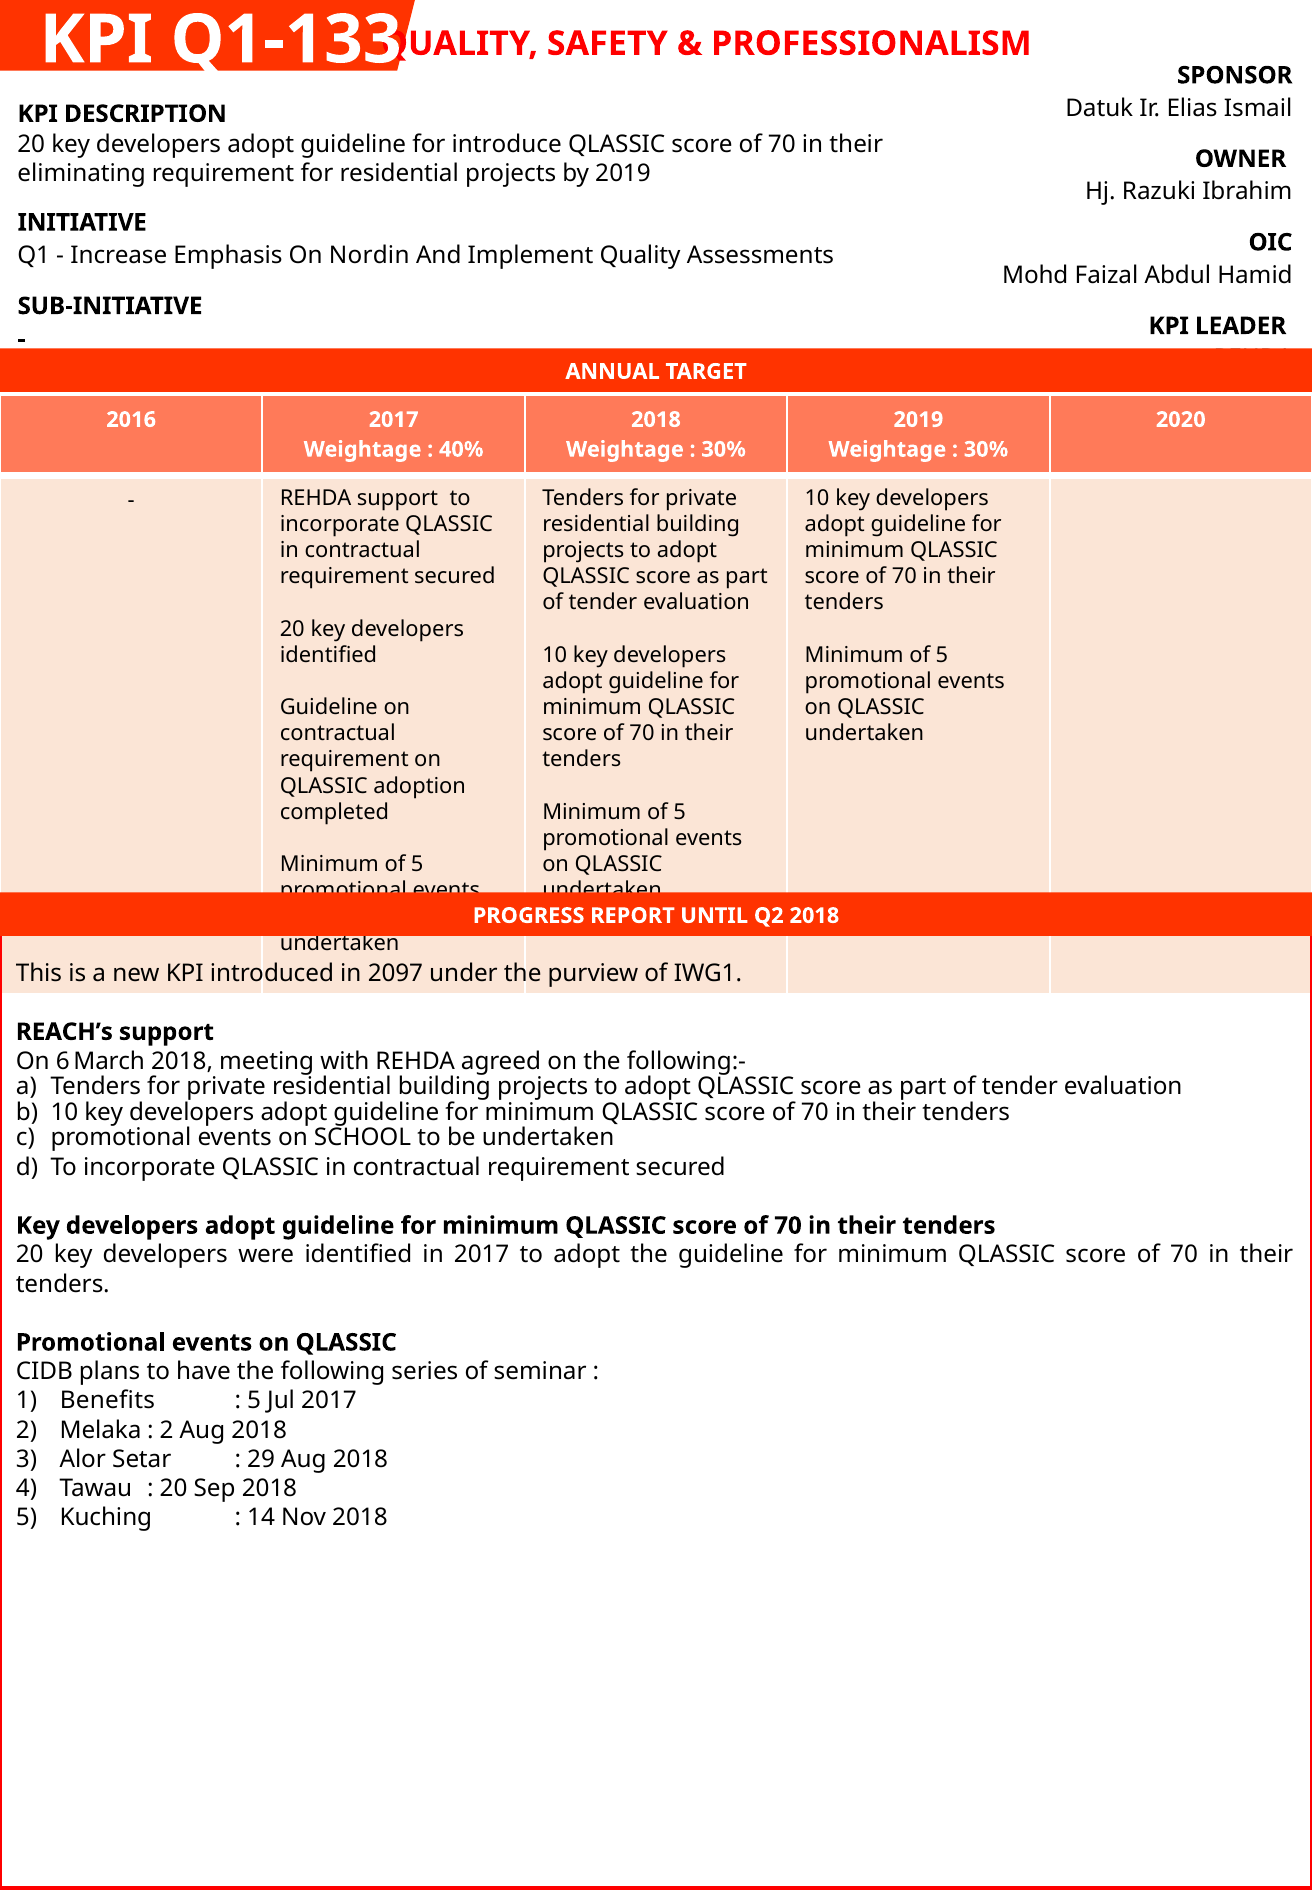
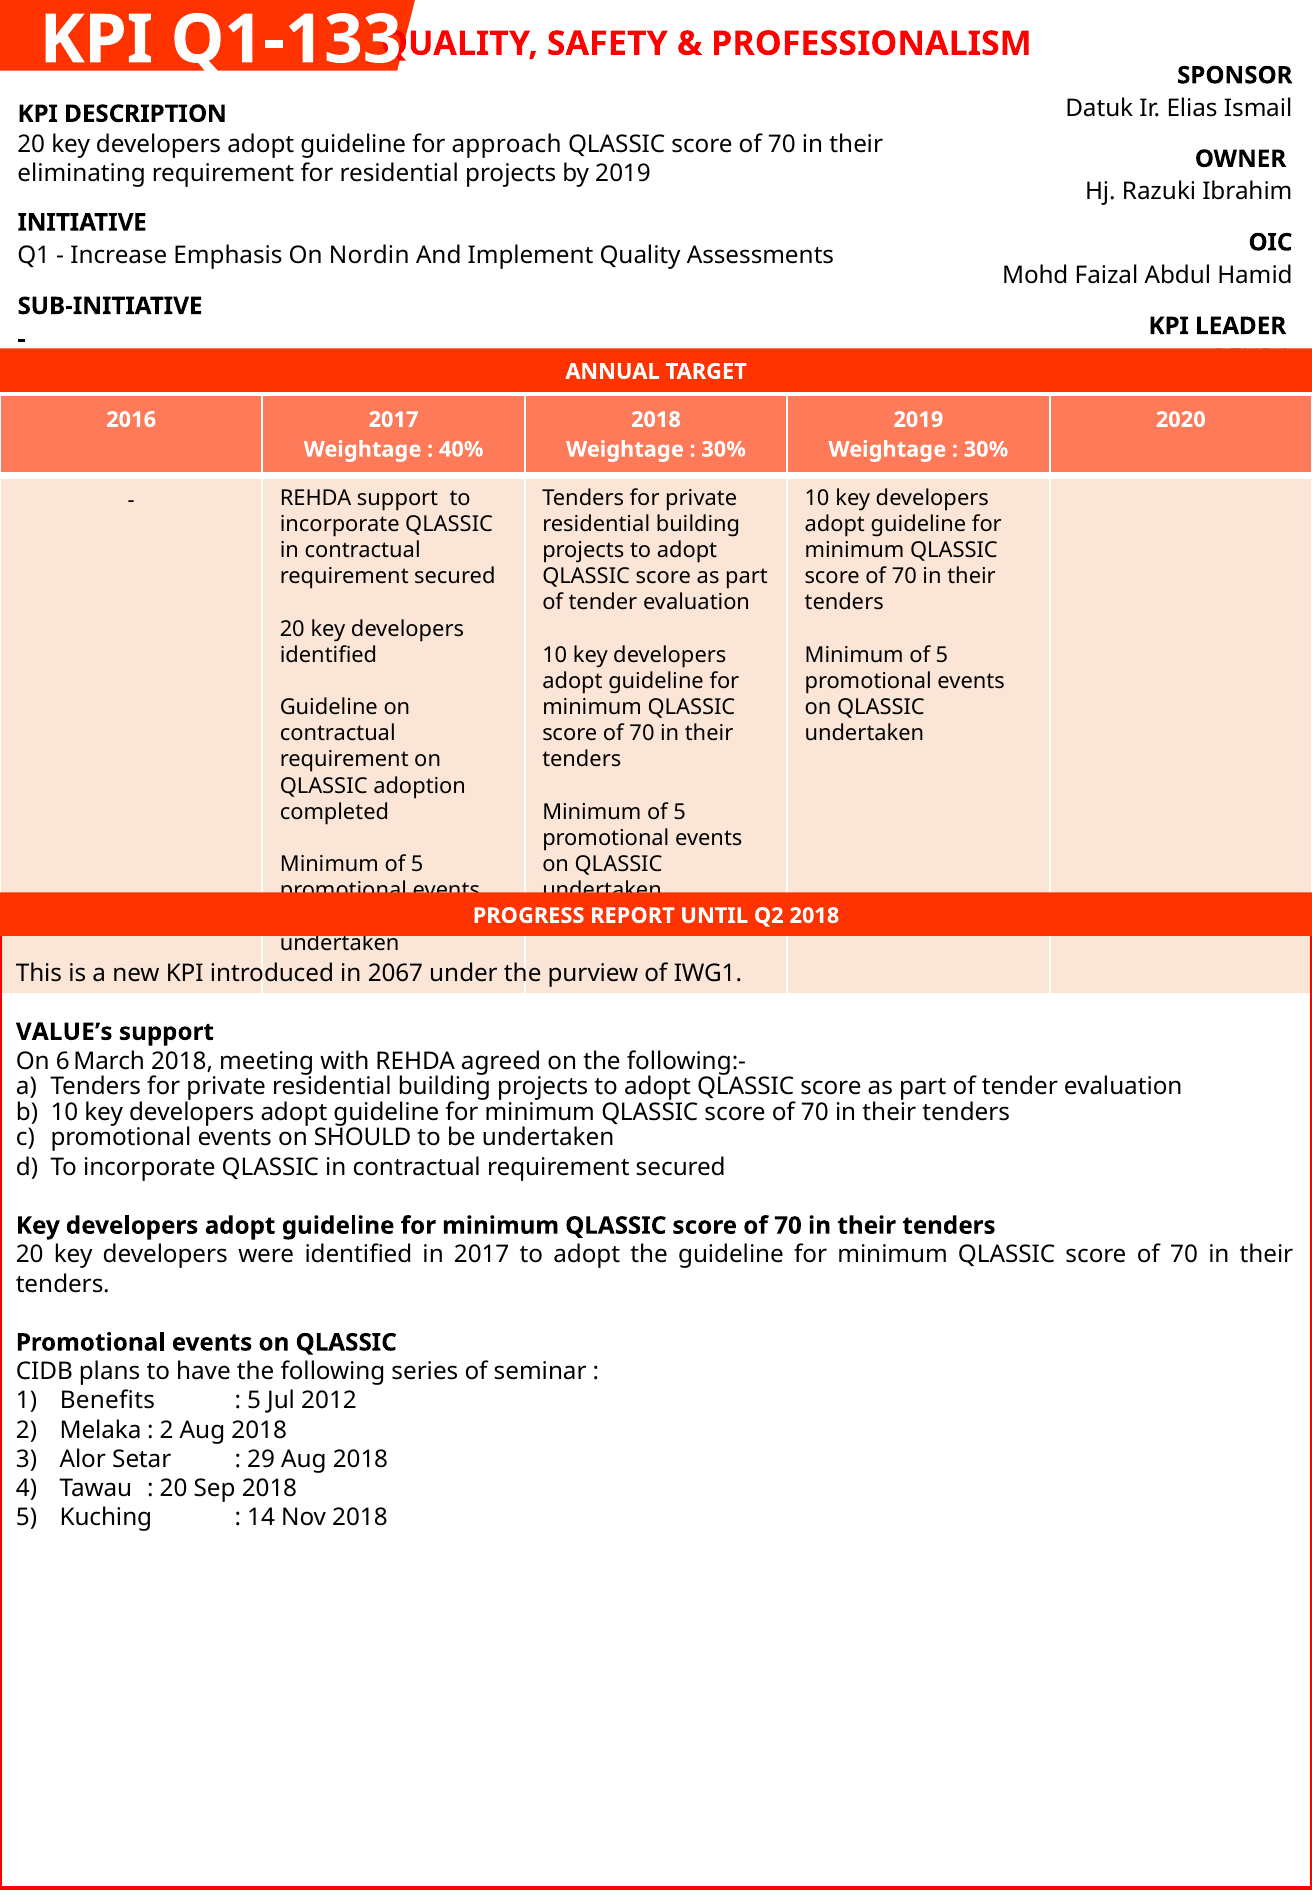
introduce: introduce -> approach
2097: 2097 -> 2067
REACH’s: REACH’s -> VALUE’s
SCHOOL: SCHOOL -> SHOULD
Jul 2017: 2017 -> 2012
